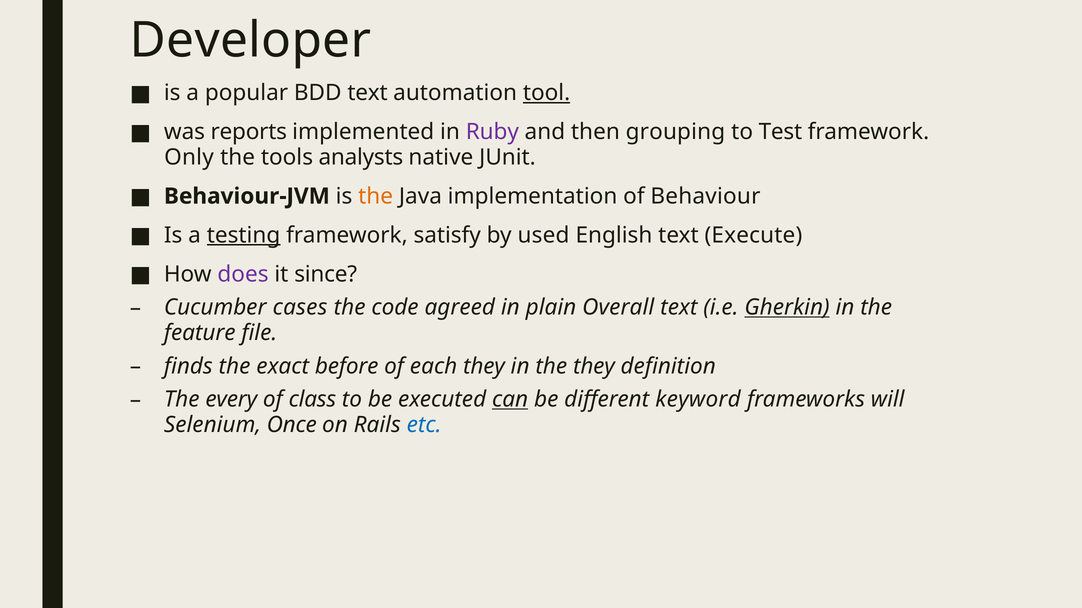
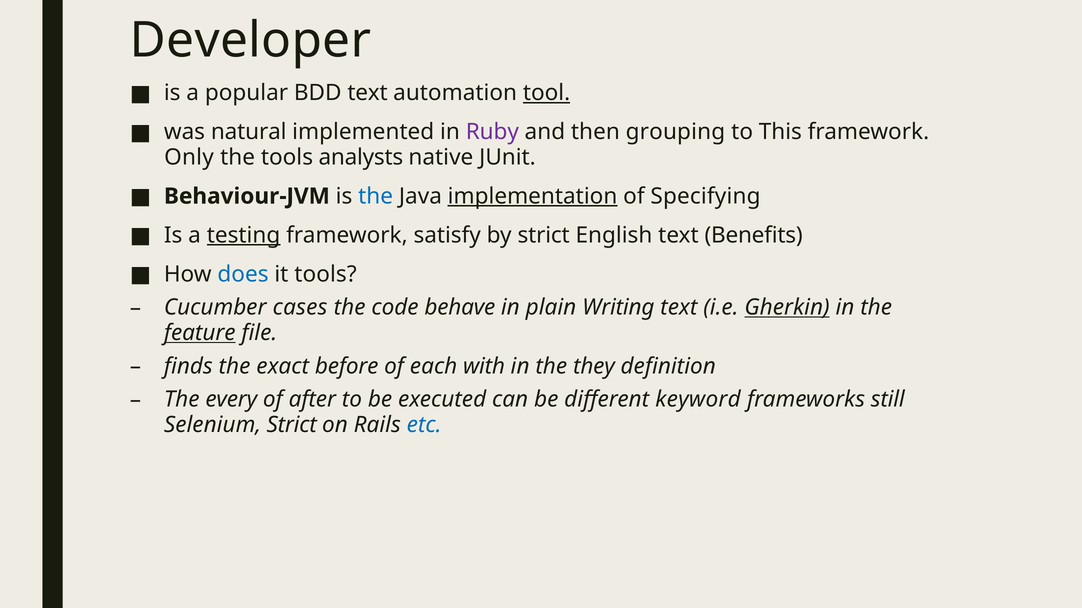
reports: reports -> natural
Test: Test -> This
the at (376, 196) colour: orange -> blue
implementation underline: none -> present
Behaviour: Behaviour -> Specifying
by used: used -> strict
Execute: Execute -> Benefits
does colour: purple -> blue
it since: since -> tools
agreed: agreed -> behave
Overall: Overall -> Writing
feature underline: none -> present
each they: they -> with
class: class -> after
can underline: present -> none
will: will -> still
Selenium Once: Once -> Strict
